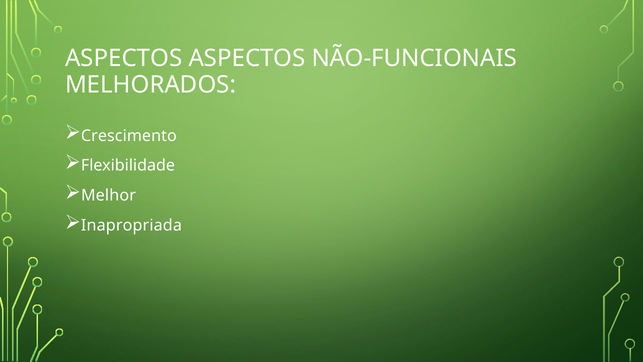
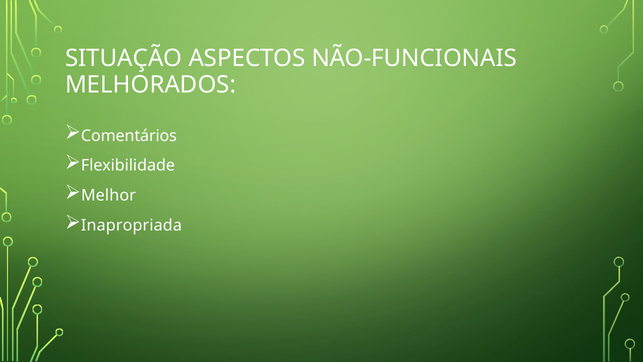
ASPECTOS at (124, 58): ASPECTOS -> SITUAÇÃO
Crescimento: Crescimento -> Comentários
